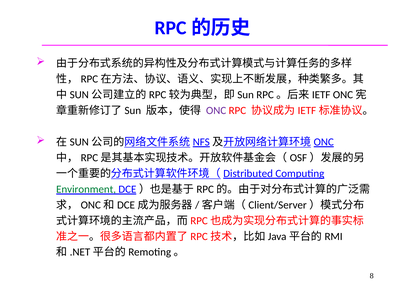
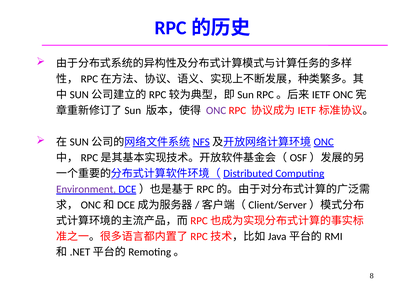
Environment colour: green -> purple
